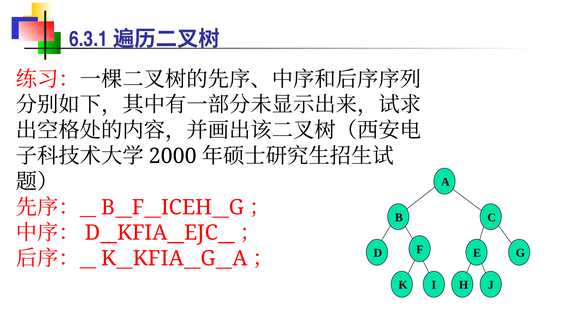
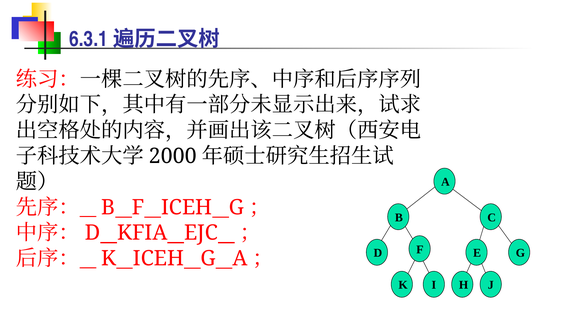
K KFIA: KFIA -> ICEH
